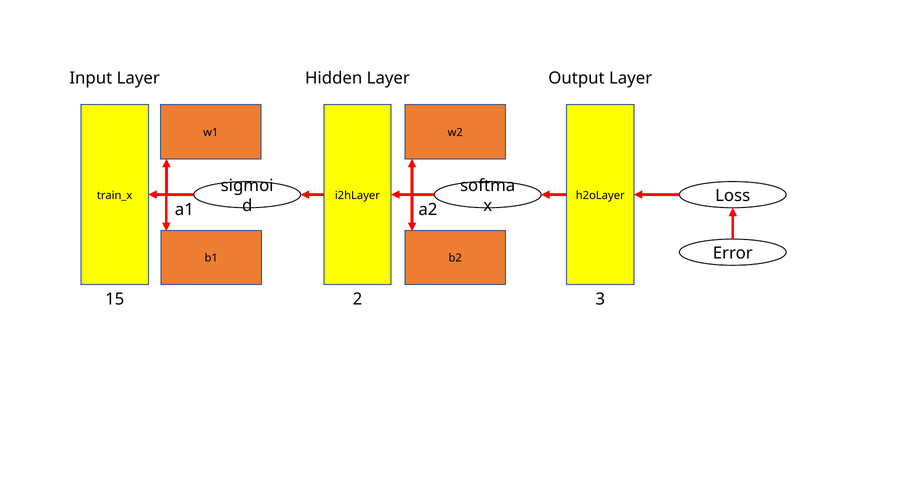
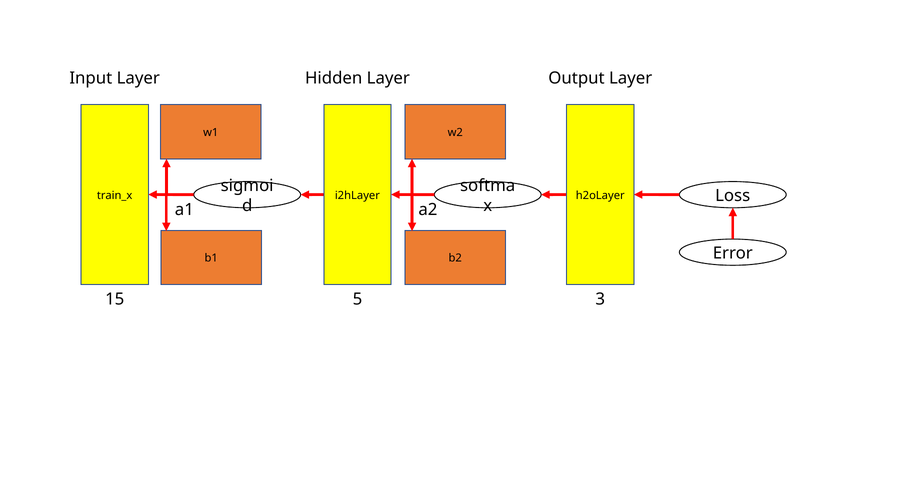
2: 2 -> 5
